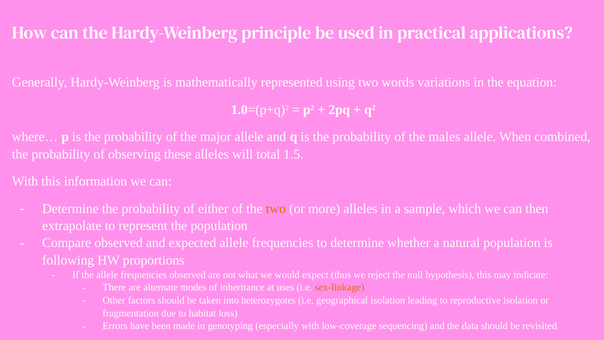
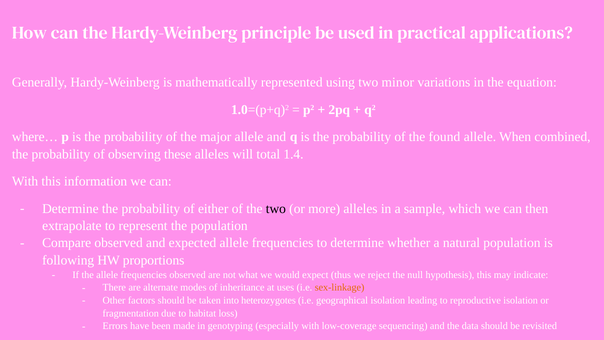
words: words -> minor
males: males -> found
1.5: 1.5 -> 1.4
two at (276, 208) colour: orange -> black
